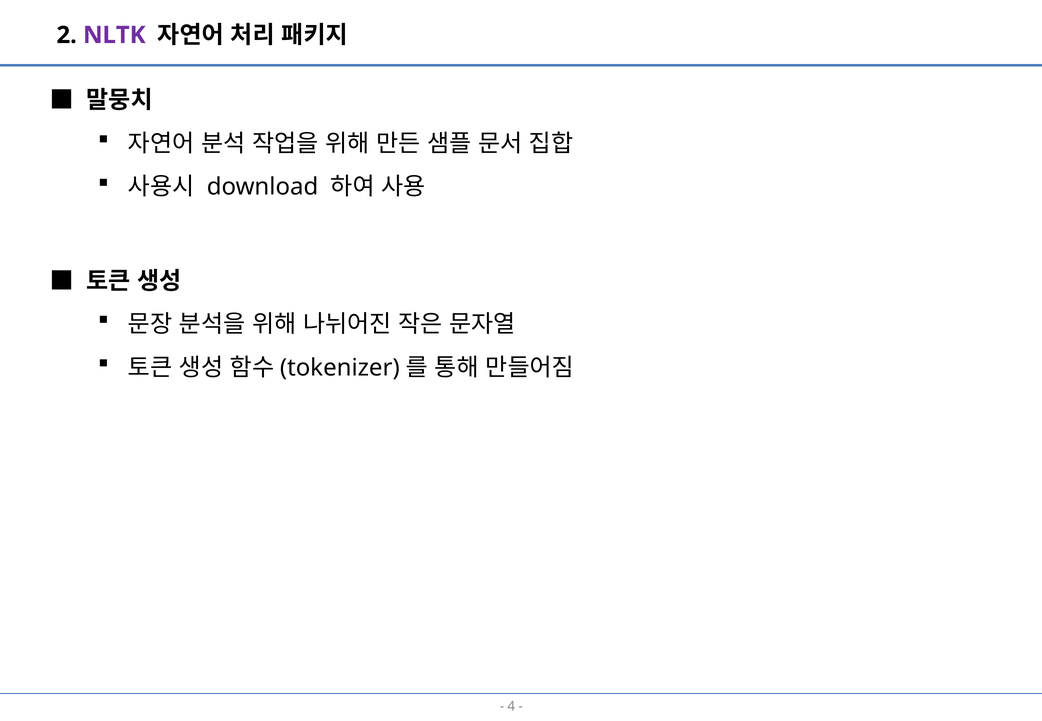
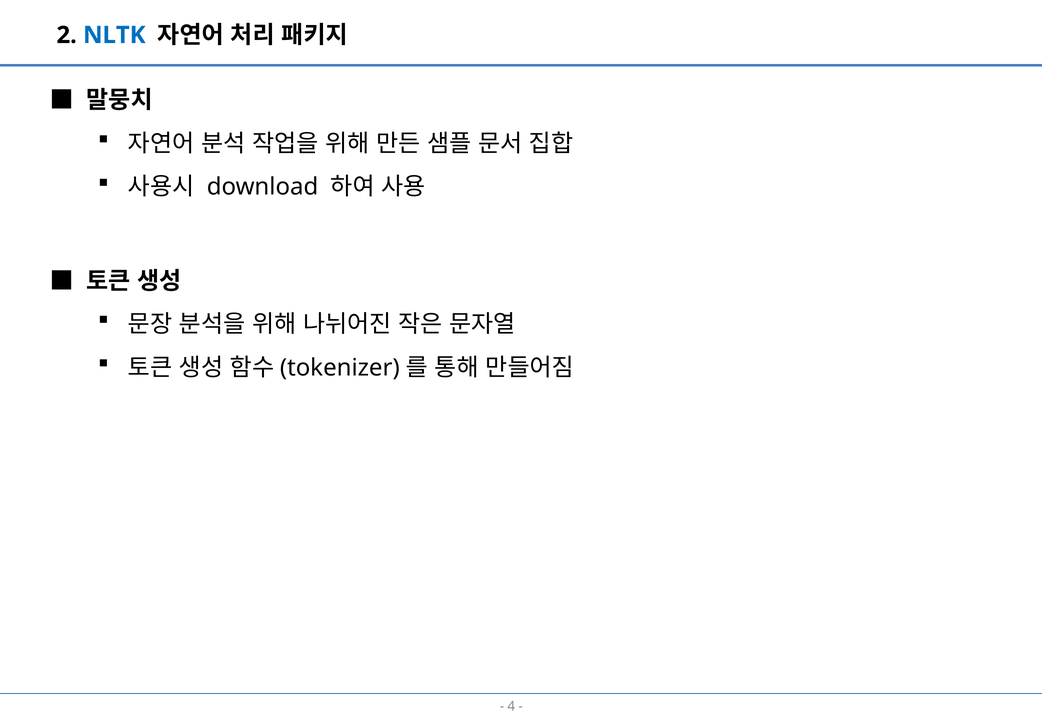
NLTK colour: purple -> blue
